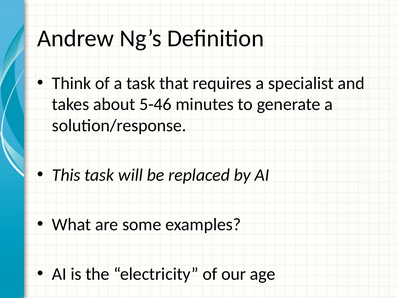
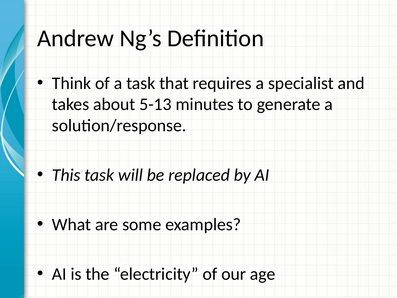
5-46: 5-46 -> 5-13
